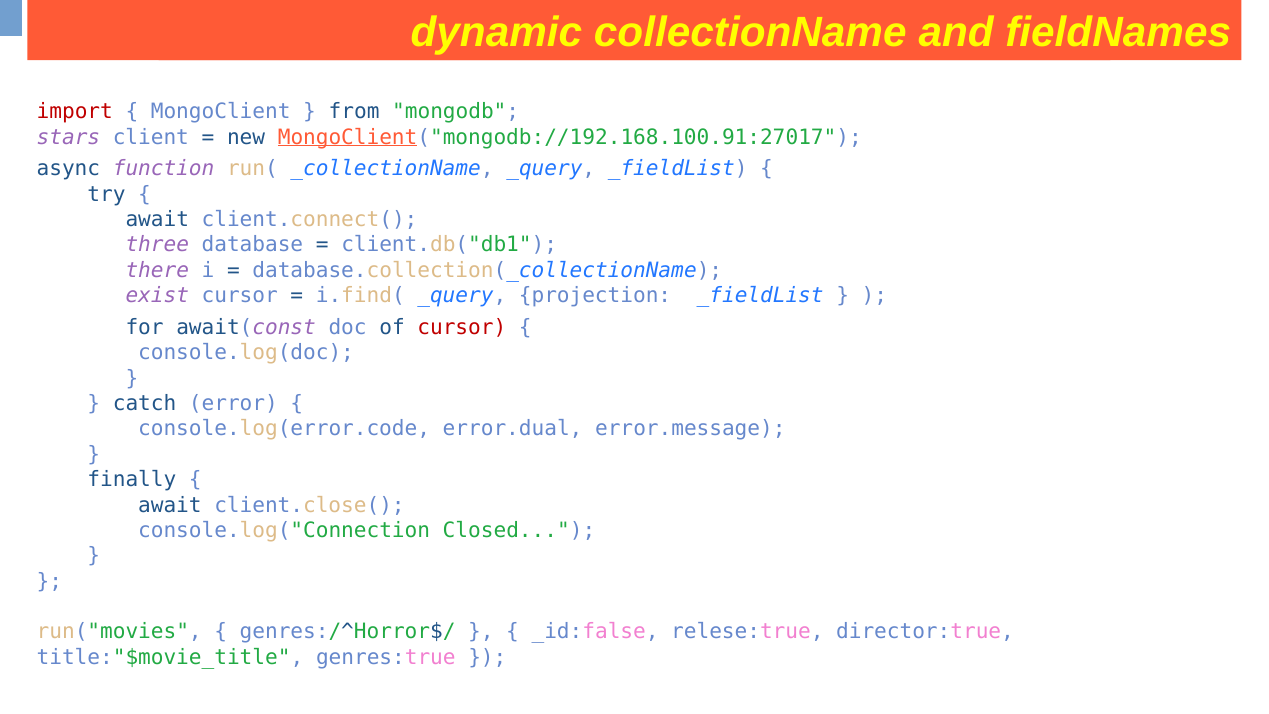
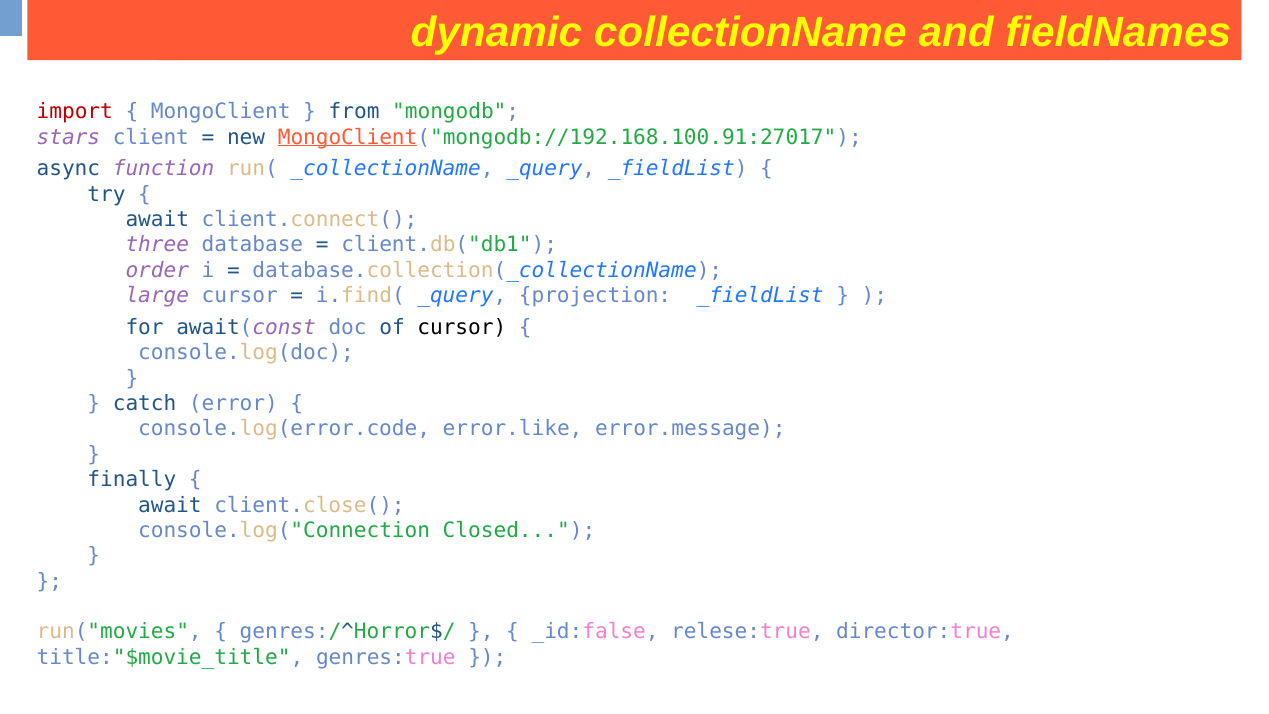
there: there -> order
exist: exist -> large
cursor at (462, 327) colour: red -> black
error.dual: error.dual -> error.like
